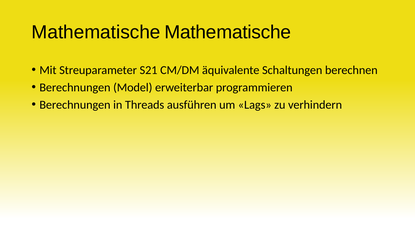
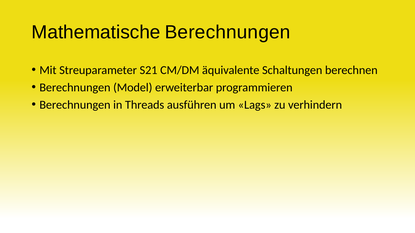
Mathematische Mathematische: Mathematische -> Berechnungen
